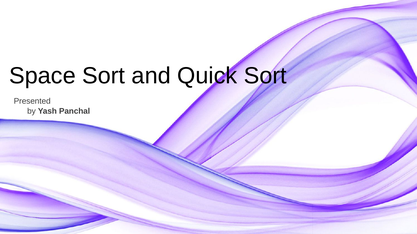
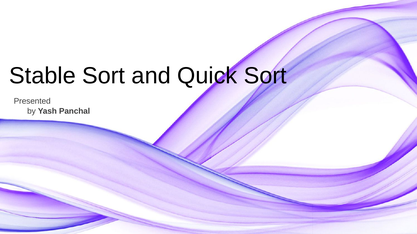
Space: Space -> Stable
